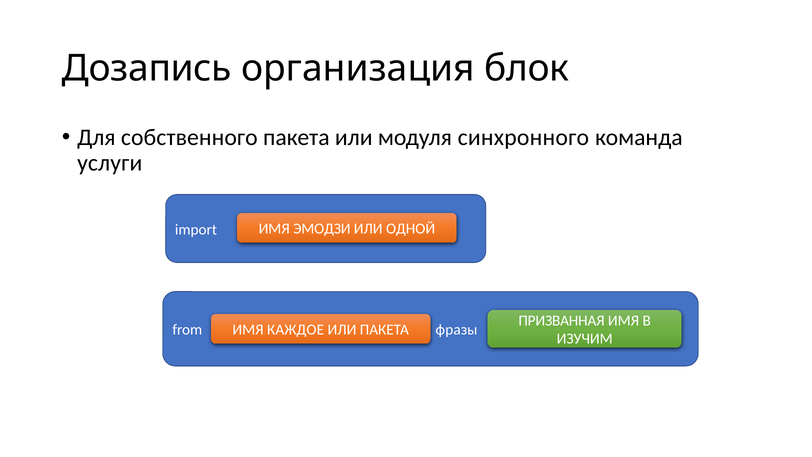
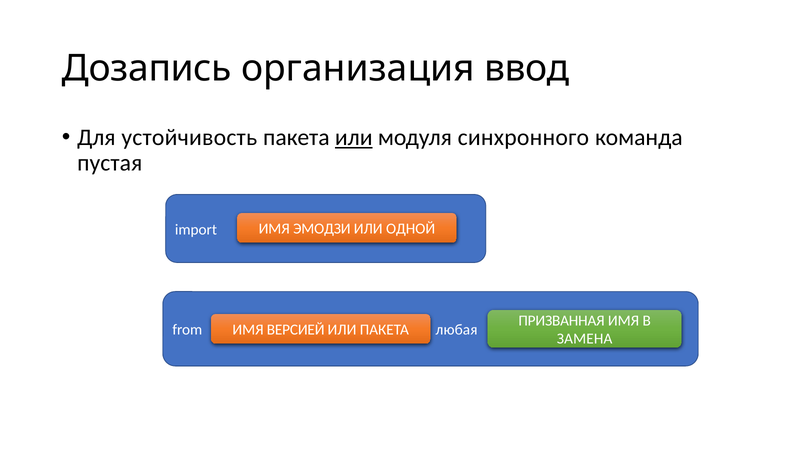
блок: блок -> ввод
собственного: собственного -> устойчивость
или at (354, 137) underline: none -> present
услуги: услуги -> пустая
КАЖДОЕ: КАЖДОЕ -> ВЕРСИЕЙ
фразы: фразы -> любая
ИЗУЧИМ: ИЗУЧИМ -> ЗАМЕНА
